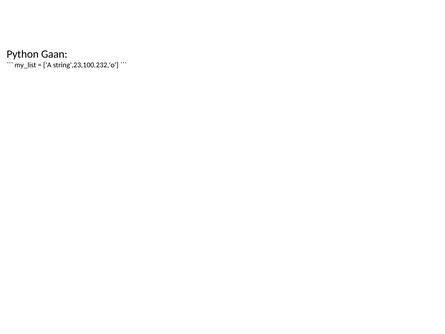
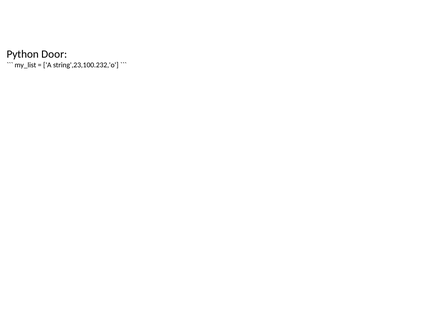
Gaan: Gaan -> Door
